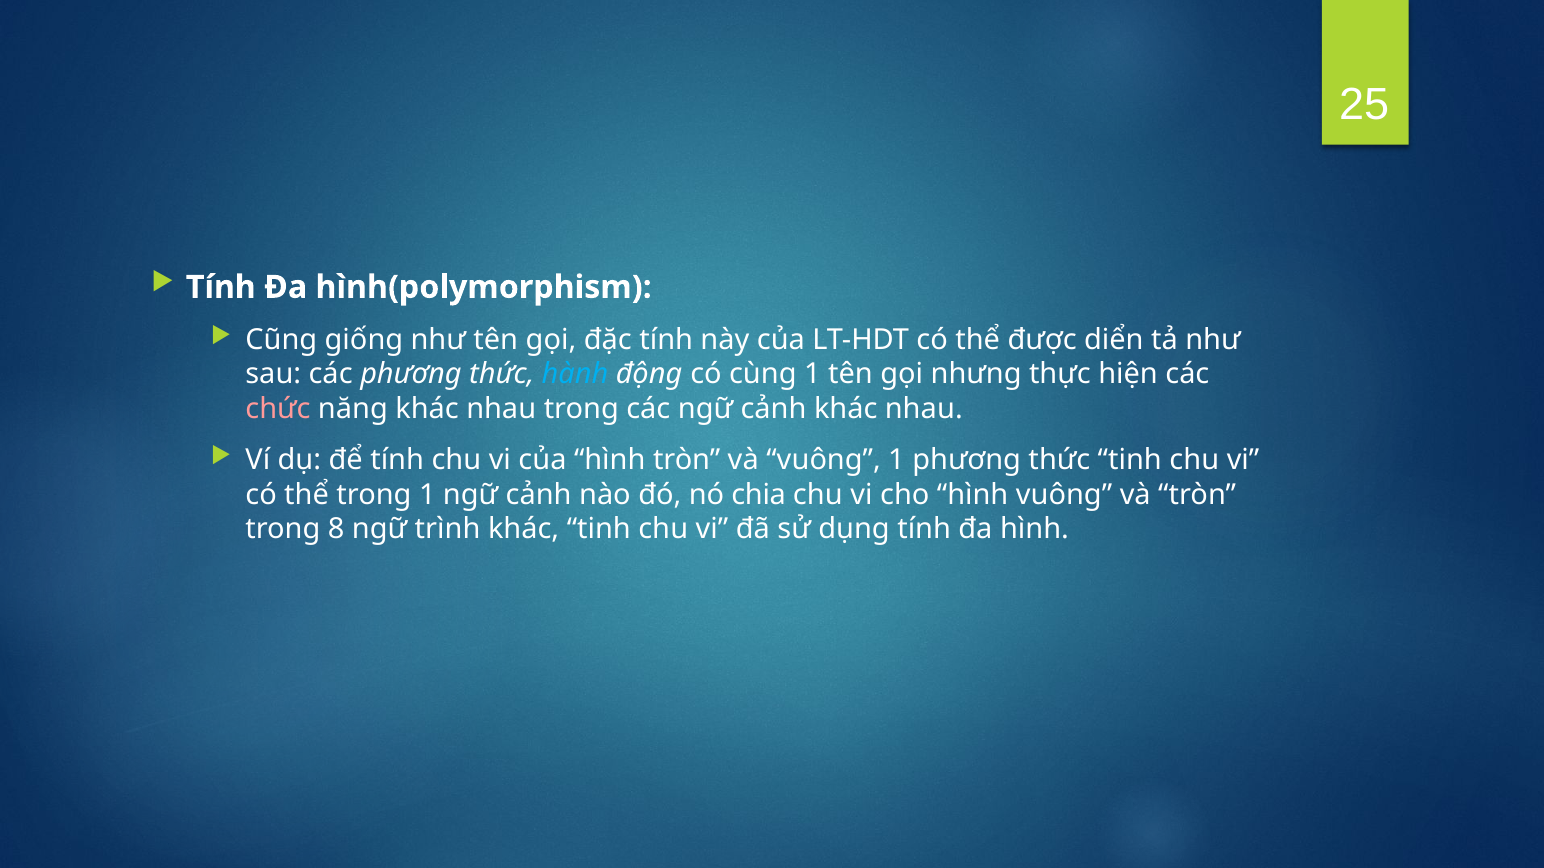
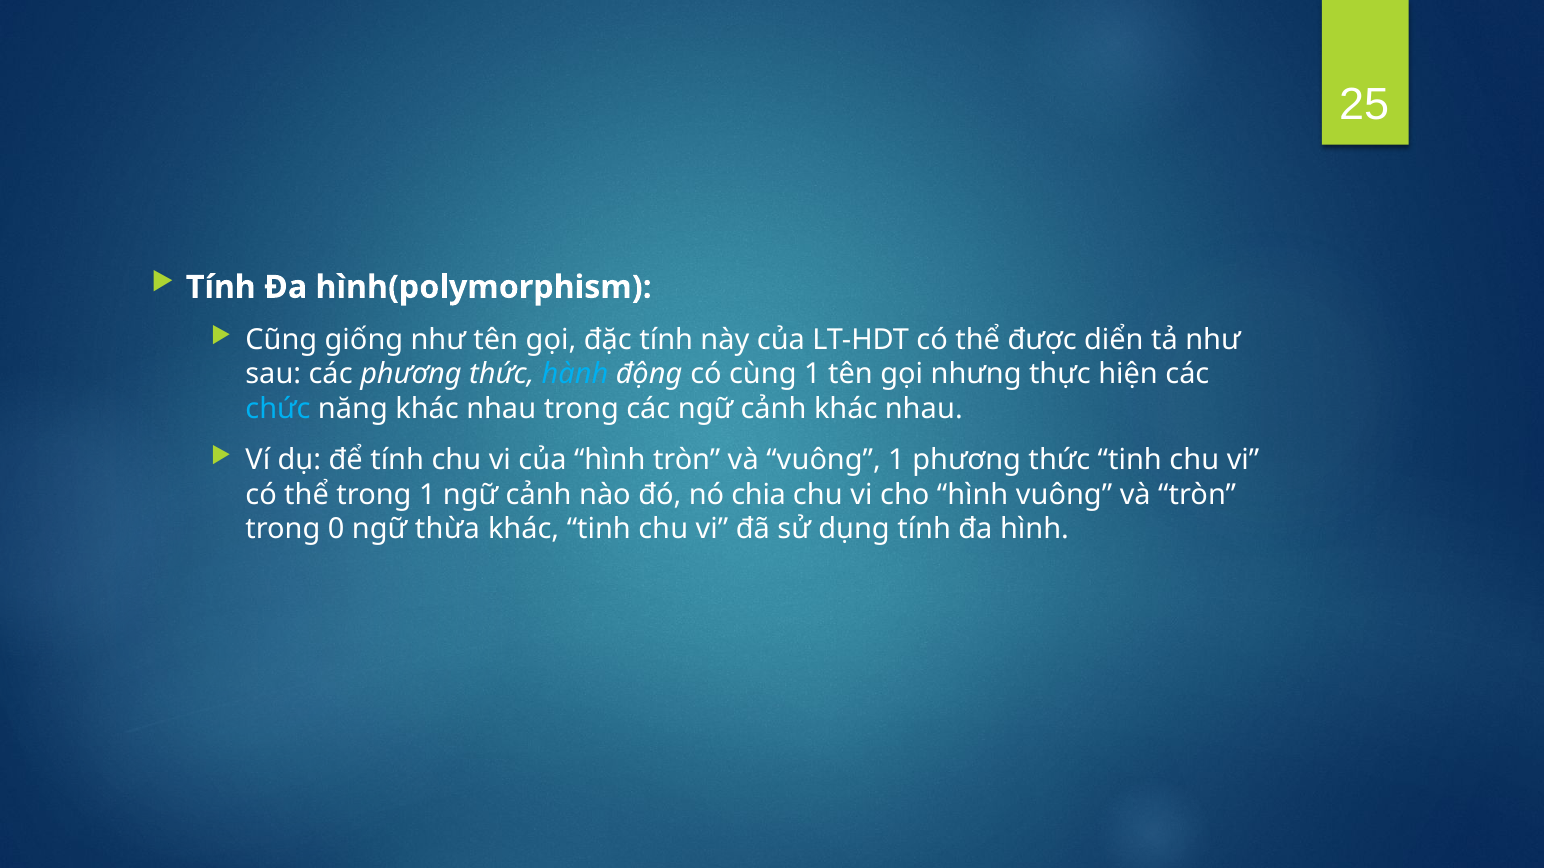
chức colour: pink -> light blue
8: 8 -> 0
trình: trình -> thừa
